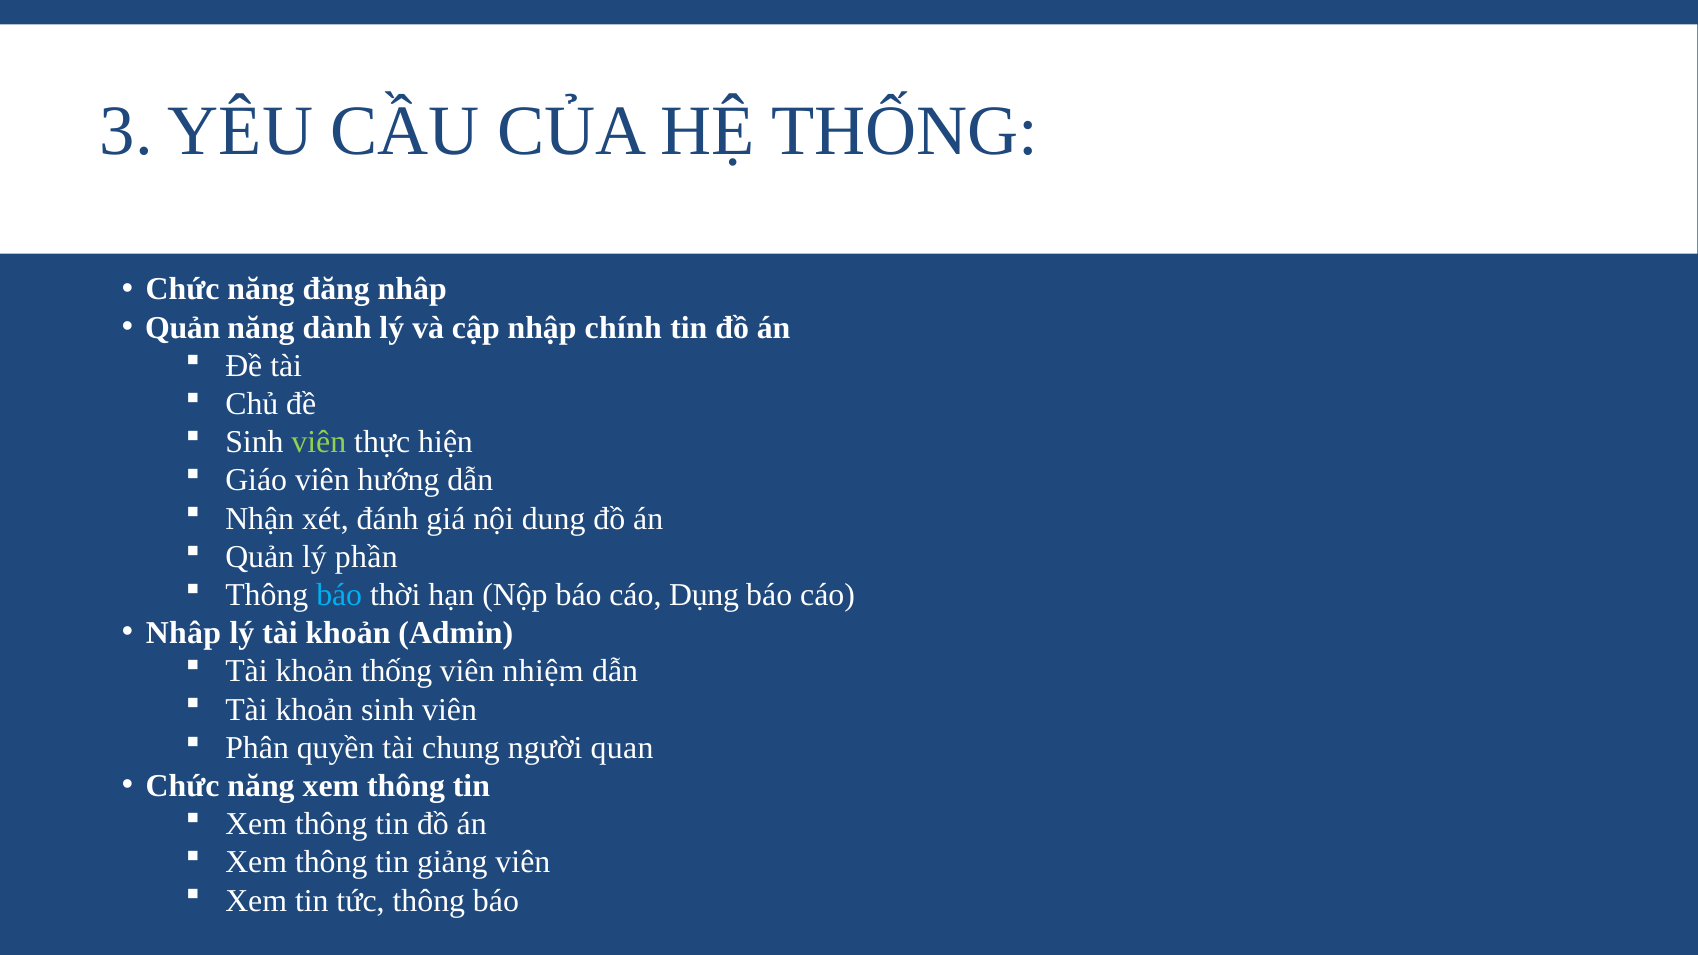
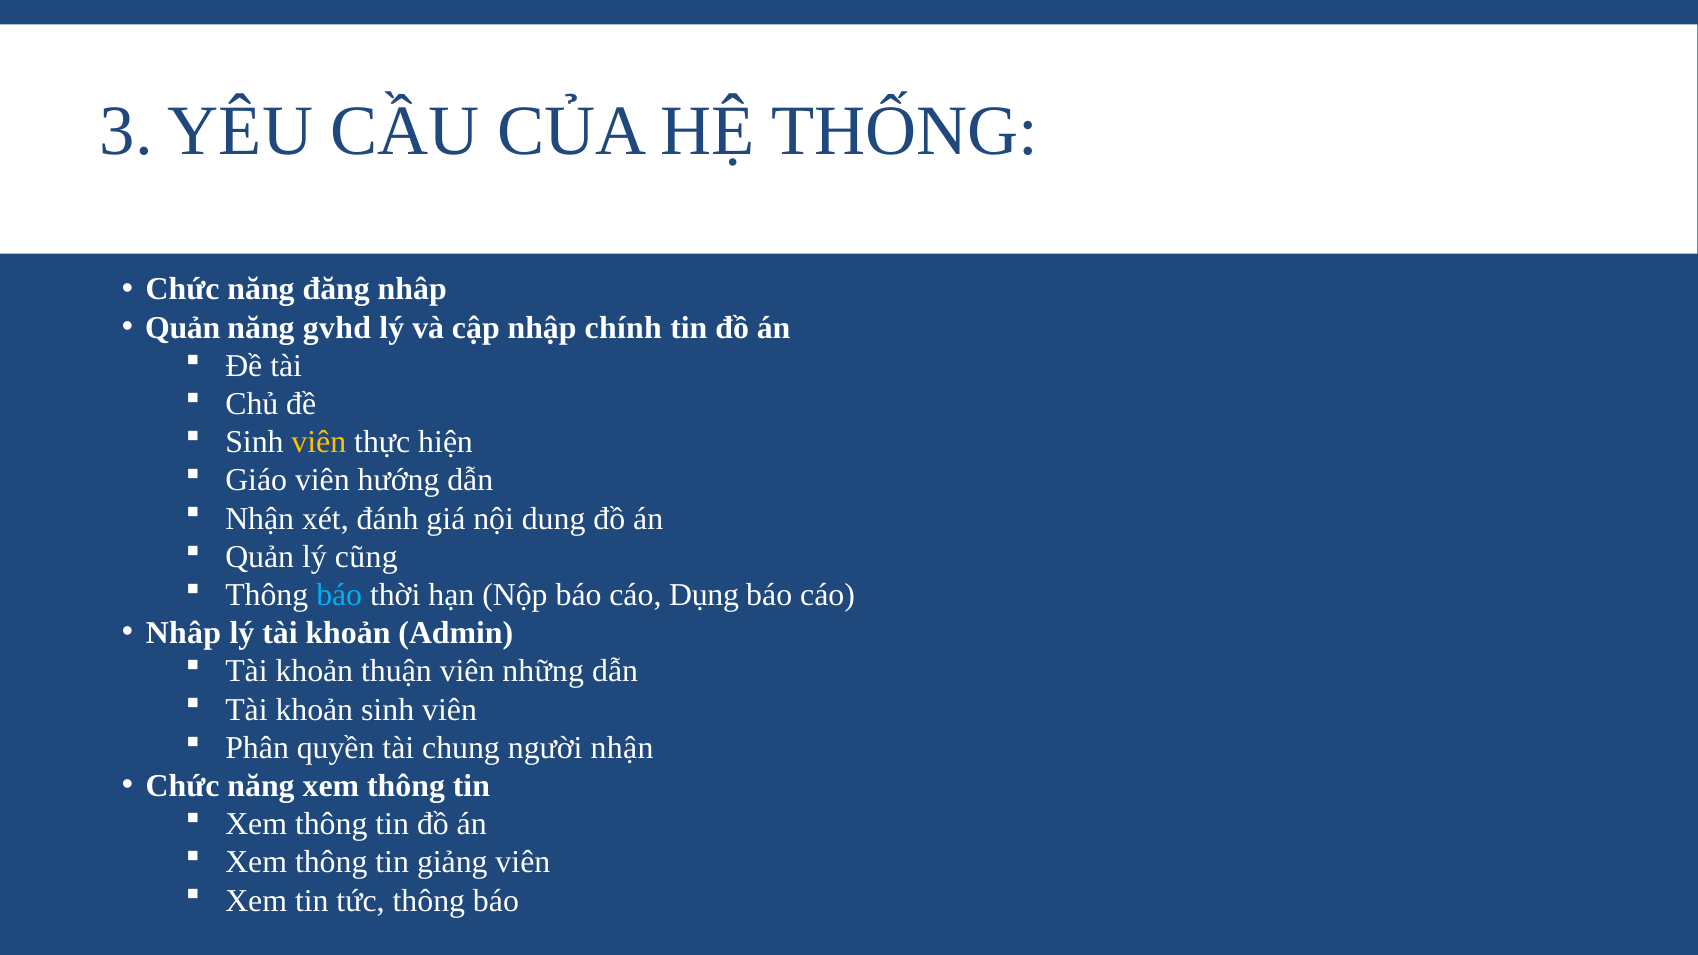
dành: dành -> gvhd
viên at (319, 442) colour: light green -> yellow
phần: phần -> cũng
khoản thống: thống -> thuận
nhiệm: nhiệm -> những
người quan: quan -> nhận
